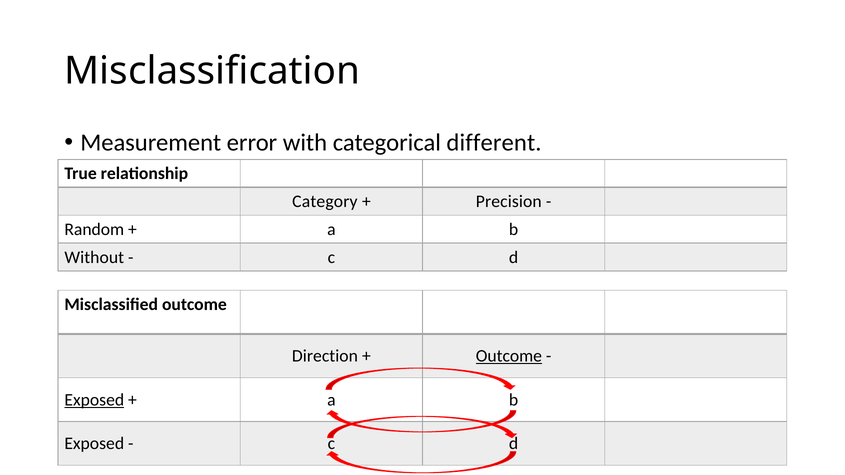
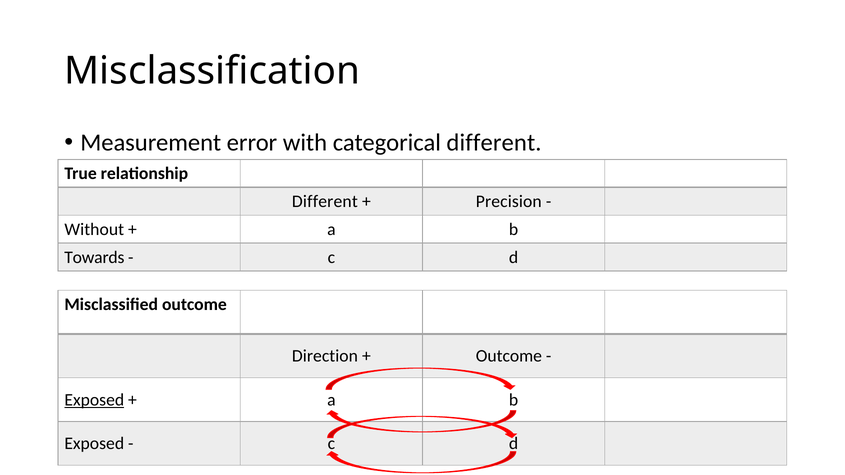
Category at (325, 202): Category -> Different
Random: Random -> Without
Without: Without -> Towards
Outcome at (509, 356) underline: present -> none
